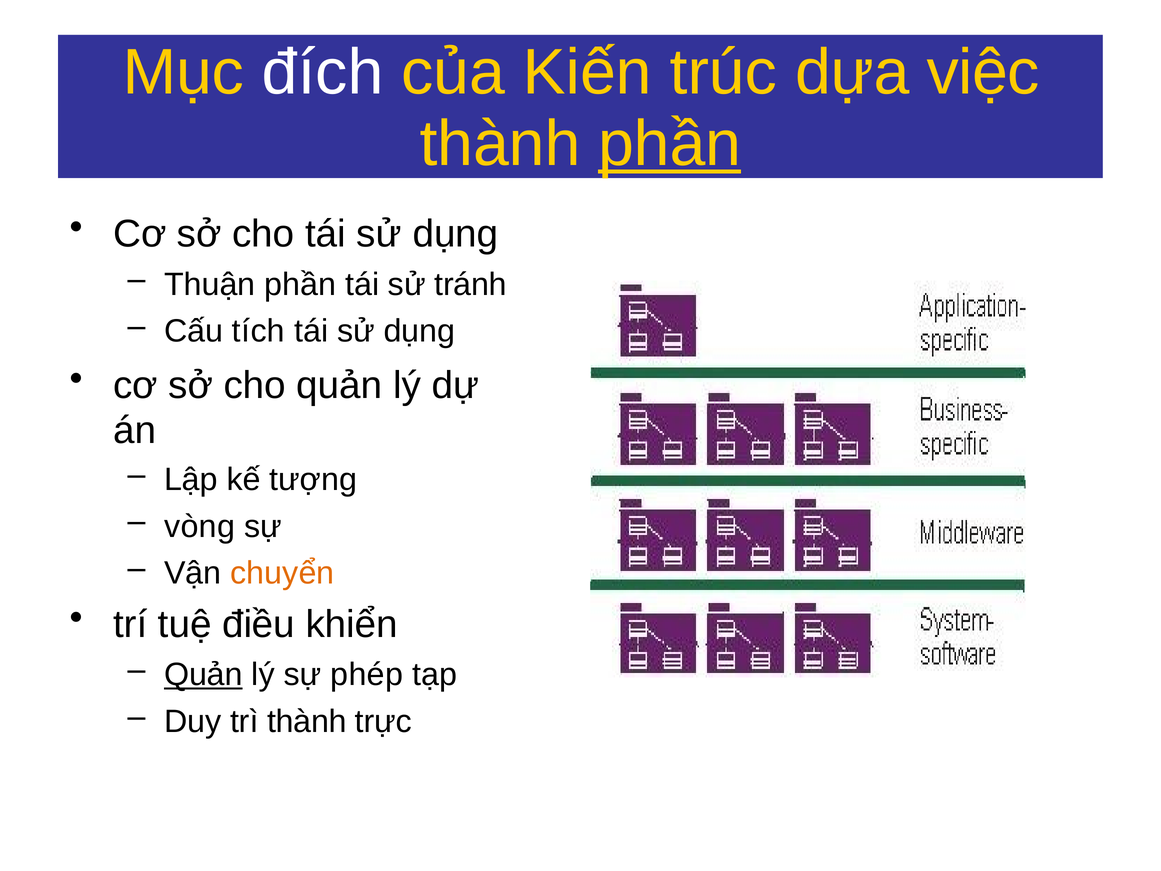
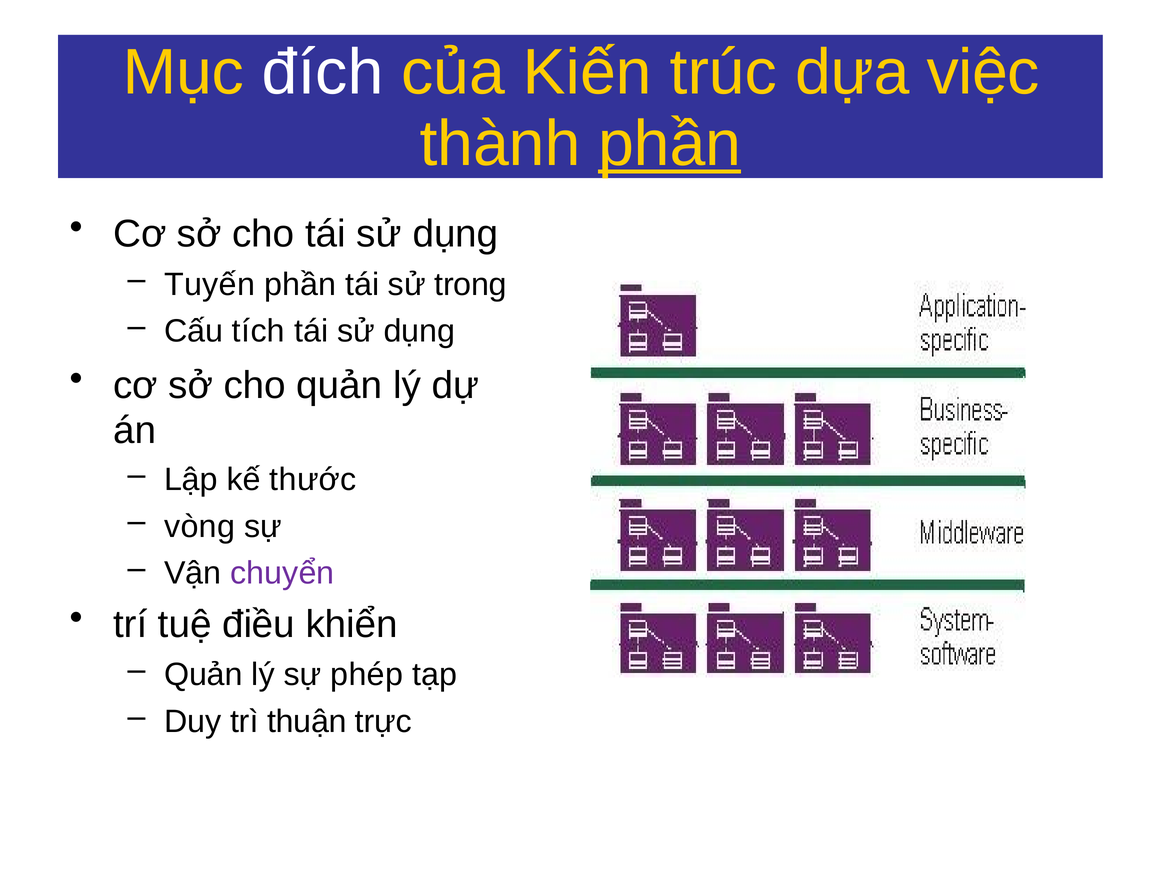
Thuận: Thuận -> Tuyến
tránh: tránh -> trong
tượng: tượng -> thước
chuyển colour: orange -> purple
Quản at (203, 675) underline: present -> none
trì thành: thành -> thuận
